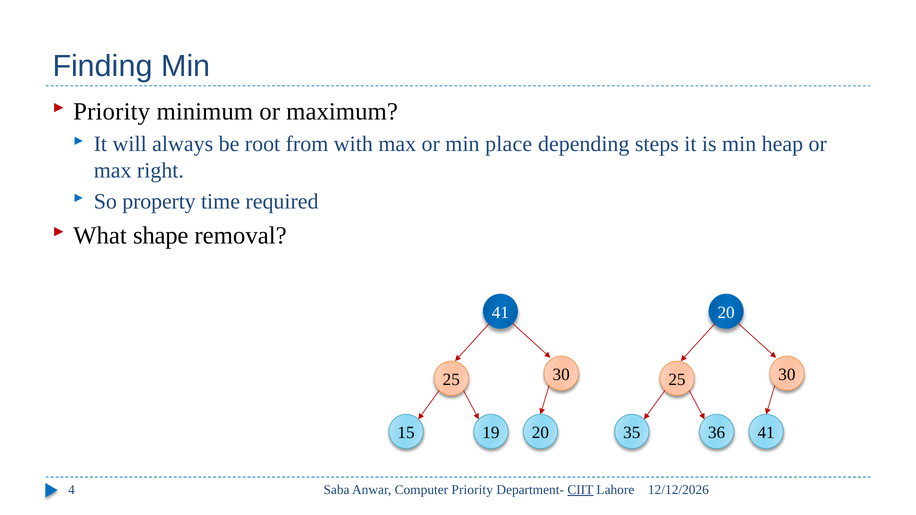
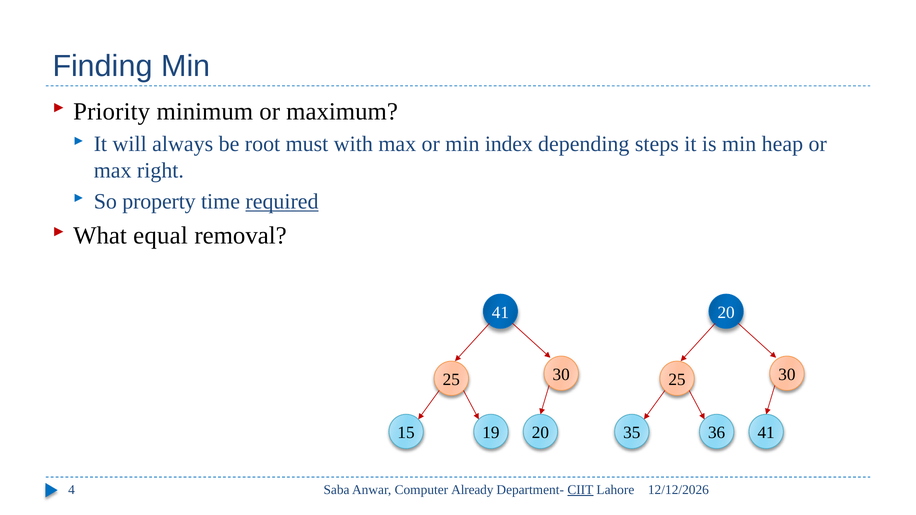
from: from -> must
place: place -> index
required underline: none -> present
shape: shape -> equal
Computer Priority: Priority -> Already
